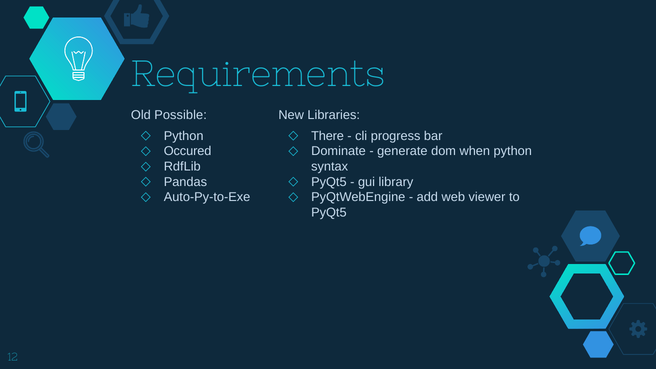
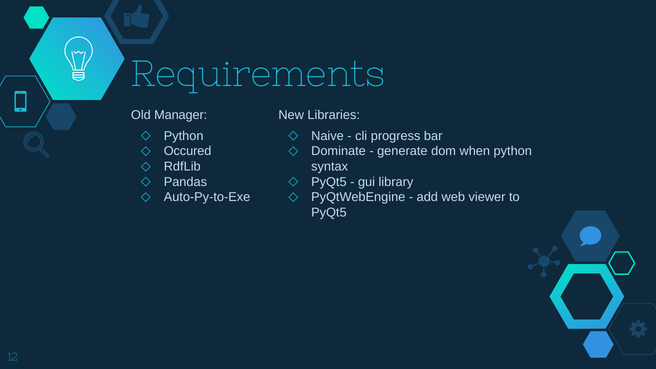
Possible: Possible -> Manager
There: There -> Naive
